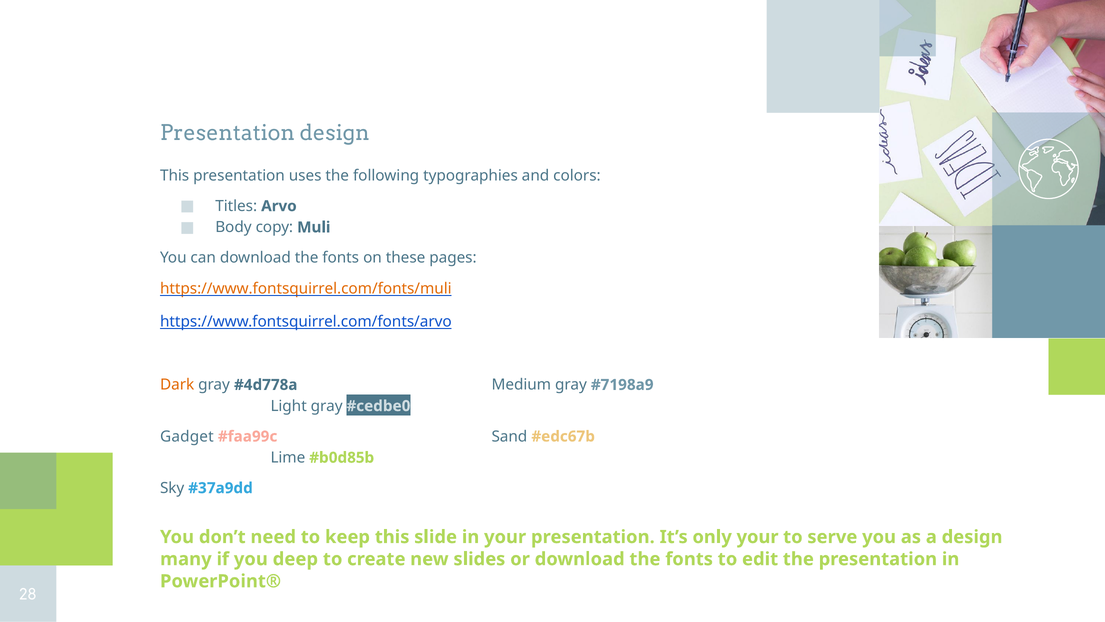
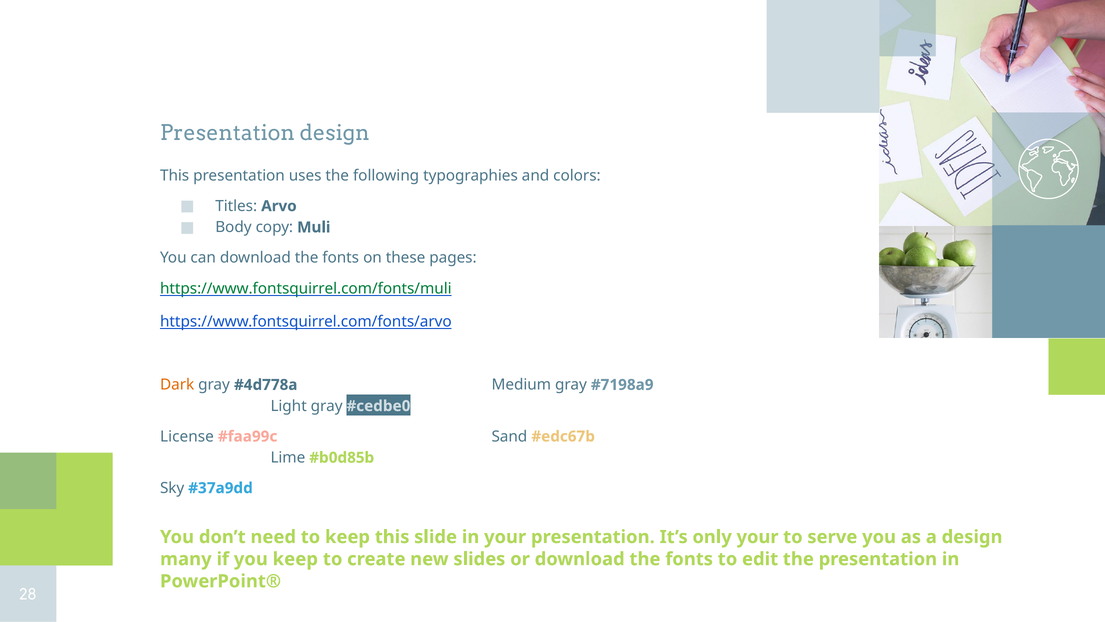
https://www.fontsquirrel.com/fonts/muli colour: orange -> green
Gadget: Gadget -> License
you deep: deep -> keep
